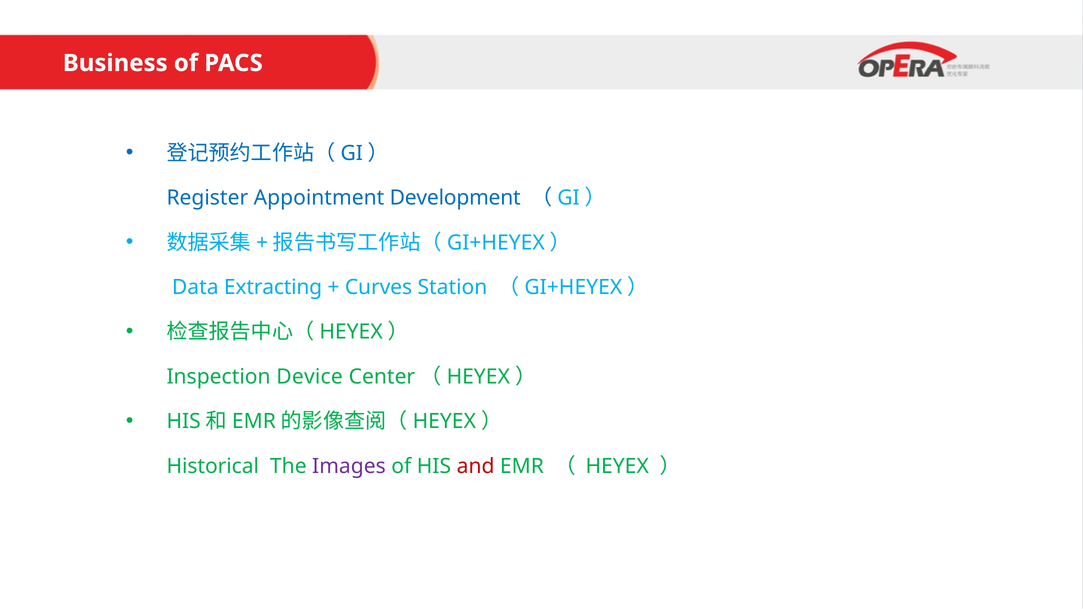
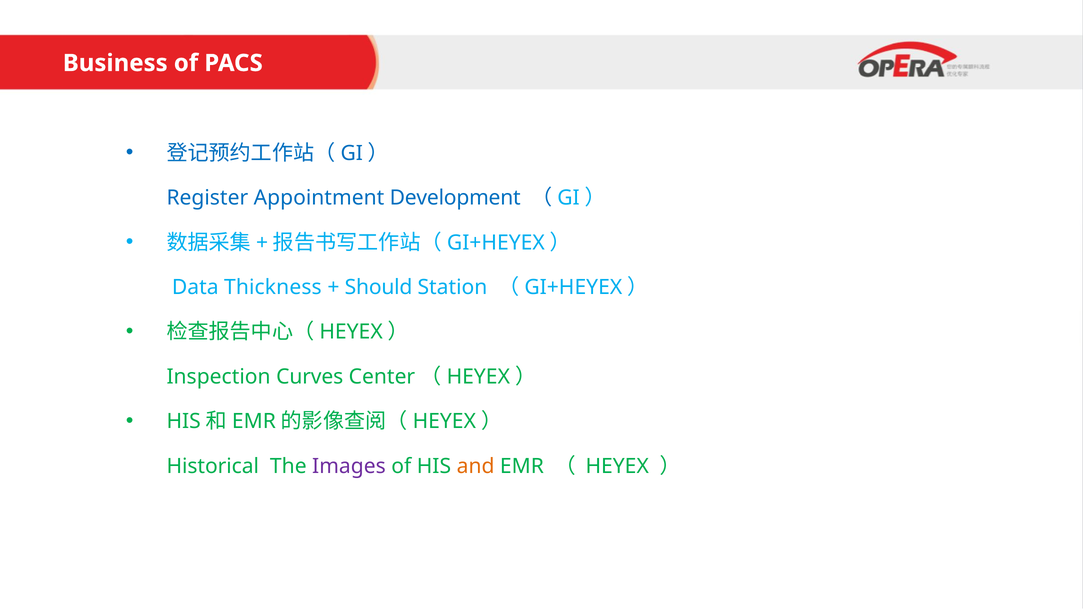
Extracting: Extracting -> Thickness
Curves: Curves -> Should
Device: Device -> Curves
and colour: red -> orange
